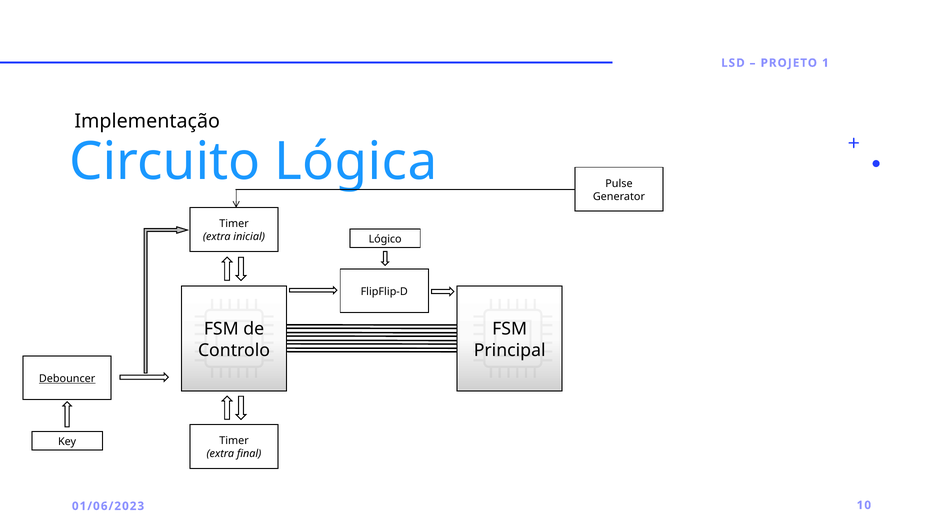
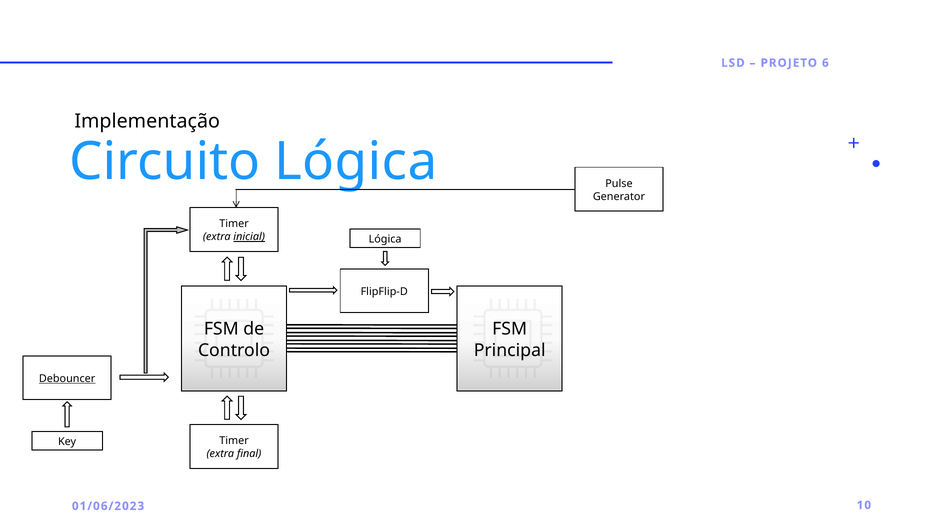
1: 1 -> 6
inicial underline: none -> present
Lógico at (385, 239): Lógico -> Lógica
